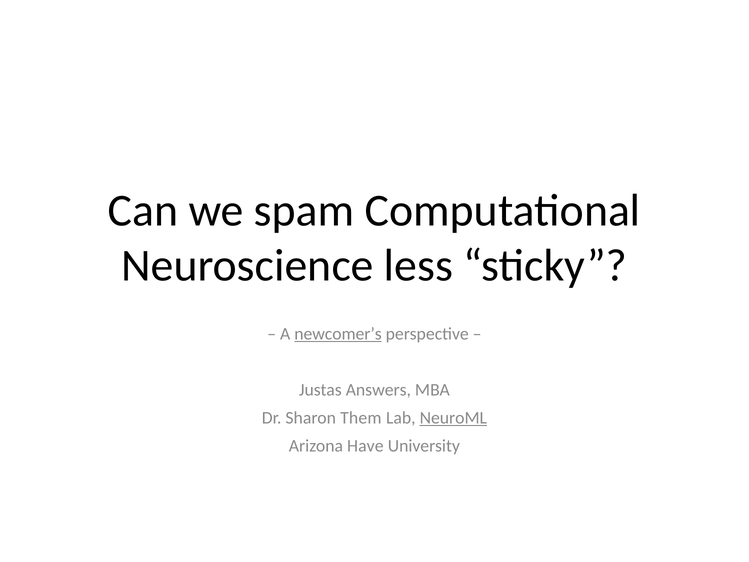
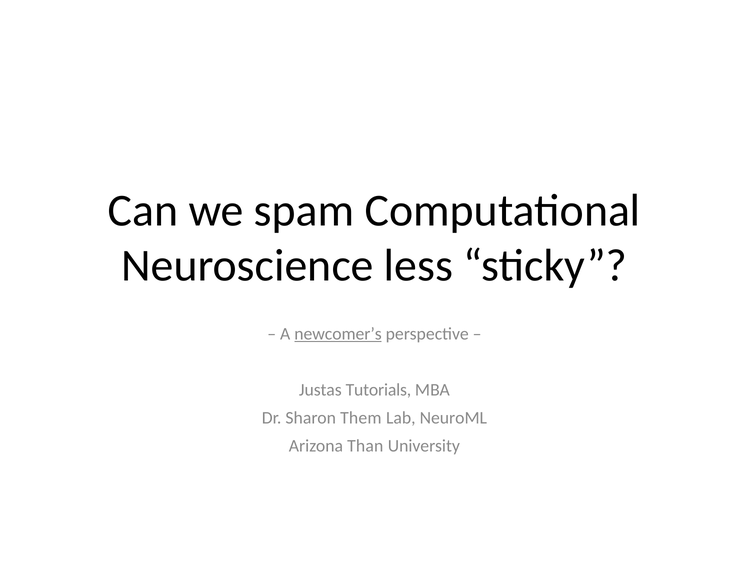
Answers: Answers -> Tutorials
NeuroML underline: present -> none
Have: Have -> Than
